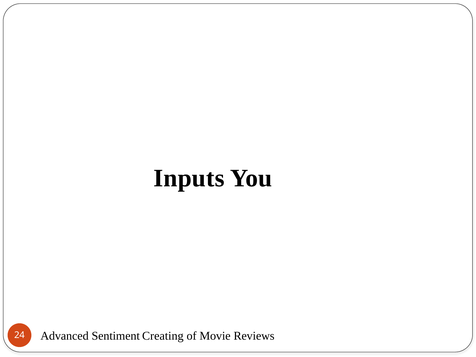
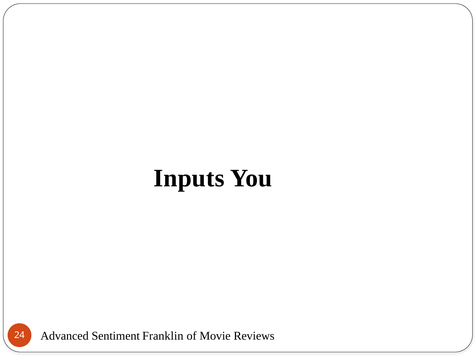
Creating: Creating -> Franklin
